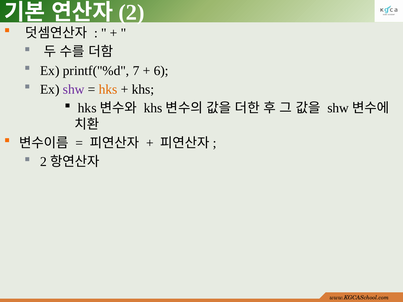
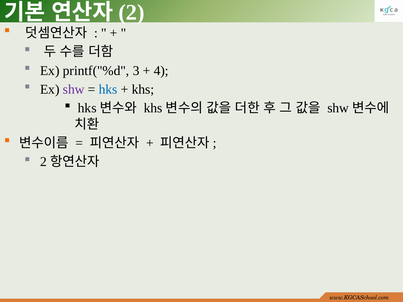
7: 7 -> 3
6: 6 -> 4
hks colour: orange -> blue
